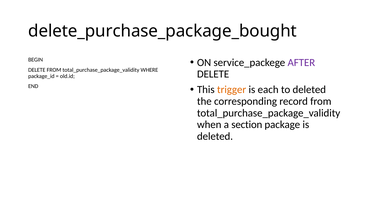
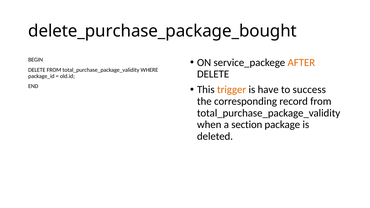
AFTER colour: purple -> orange
each: each -> have
to deleted: deleted -> success
